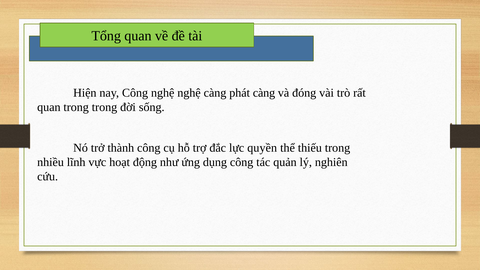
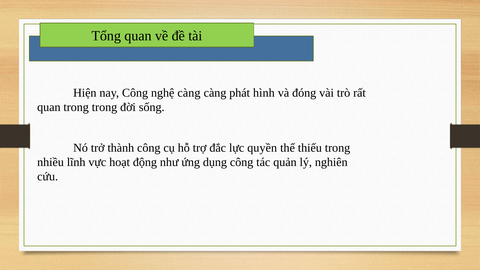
nghệ nghệ: nghệ -> càng
phát càng: càng -> hình
